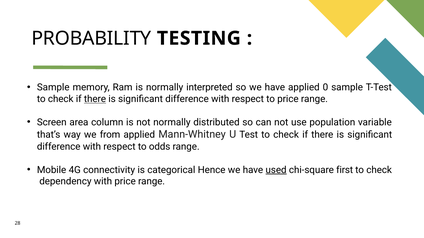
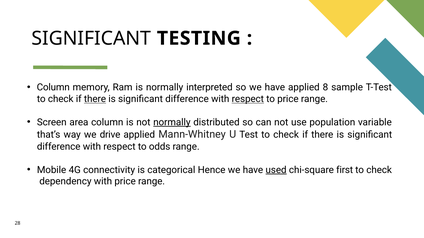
PROBABILITY at (91, 38): PROBABILITY -> SIGNIFICANT
Sample at (53, 88): Sample -> Column
0: 0 -> 8
respect at (248, 99) underline: none -> present
normally at (172, 122) underline: none -> present
from: from -> drive
